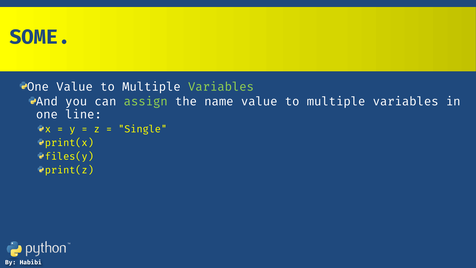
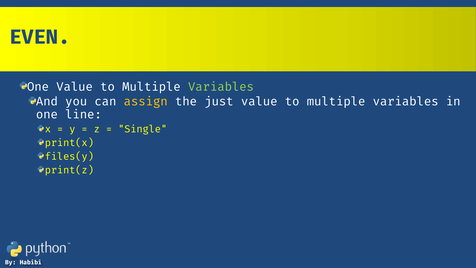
SOME: SOME -> EVEN
assign colour: light green -> yellow
name: name -> just
